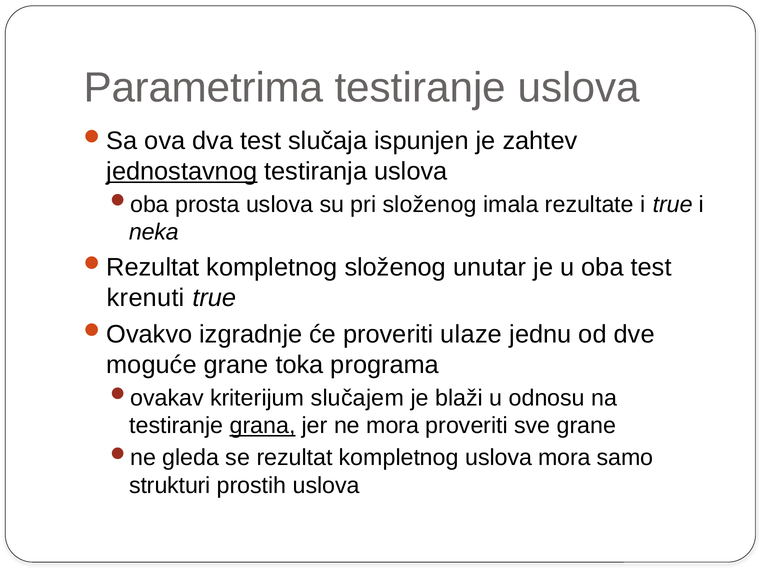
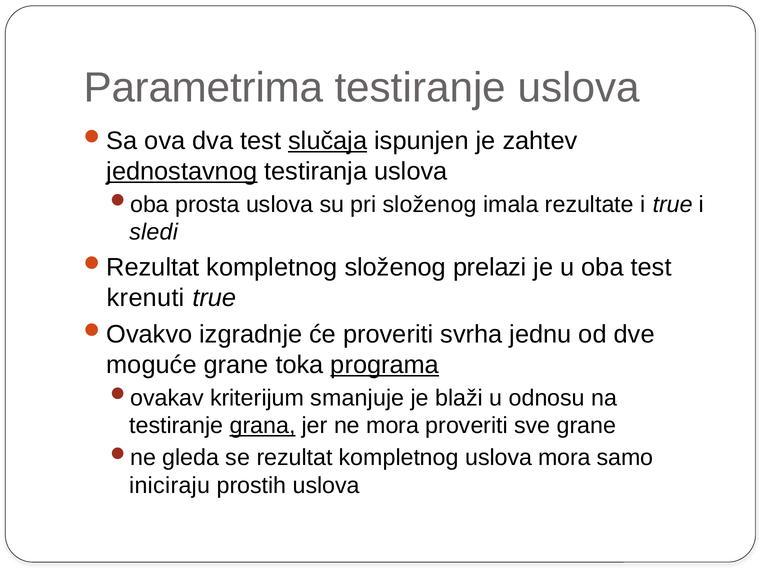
slučaja underline: none -> present
neka: neka -> sledi
unutar: unutar -> prelazi
ulaze: ulaze -> svrha
programa underline: none -> present
slučajem: slučajem -> smanjuje
strukturi: strukturi -> iniciraju
